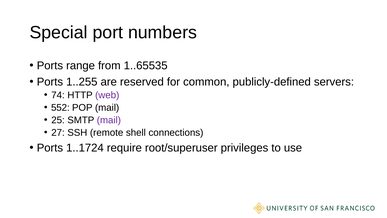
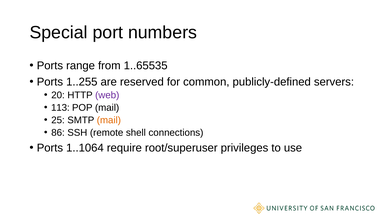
74: 74 -> 20
552: 552 -> 113
mail at (109, 120) colour: purple -> orange
27: 27 -> 86
1..1724: 1..1724 -> 1..1064
